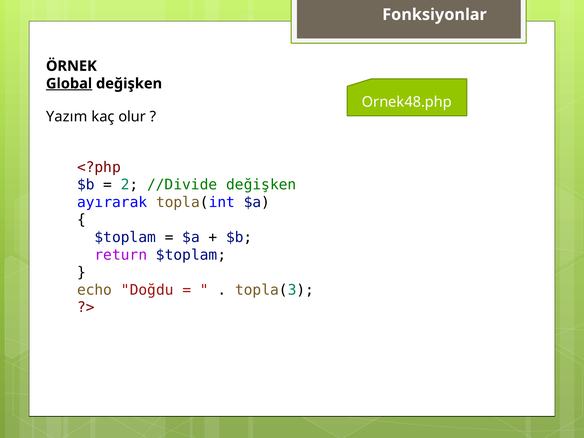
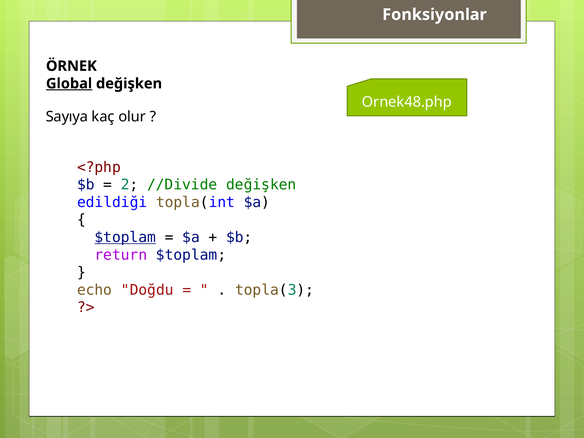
Yazım: Yazım -> Sayıya
ayırarak: ayırarak -> edildiği
$toplam at (125, 237) underline: none -> present
